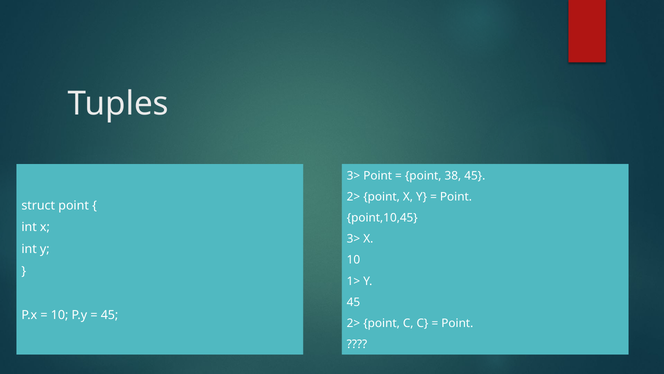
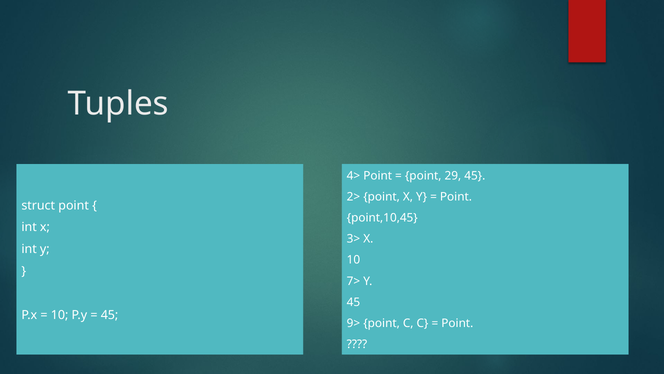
3> at (353, 176): 3> -> 4>
38: 38 -> 29
1>: 1> -> 7>
2> at (353, 323): 2> -> 9>
